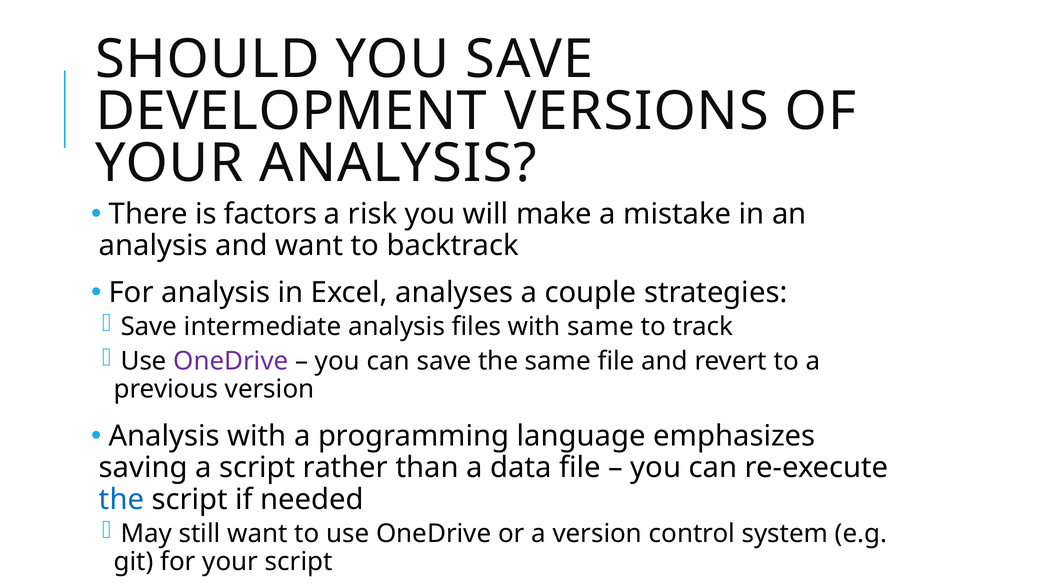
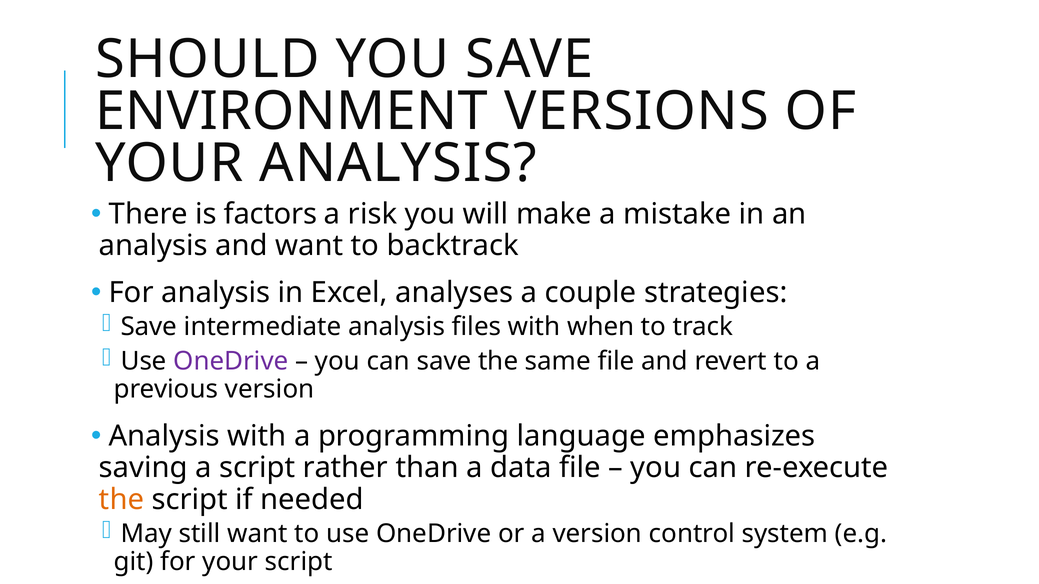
DEVELOPMENT: DEVELOPMENT -> ENVIRONMENT
with same: same -> when
the at (122, 500) colour: blue -> orange
